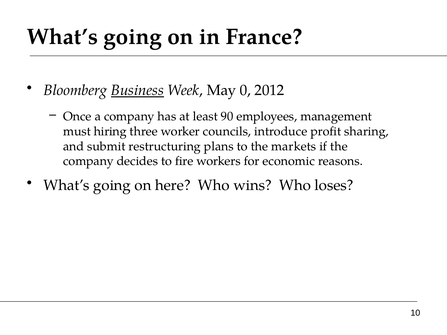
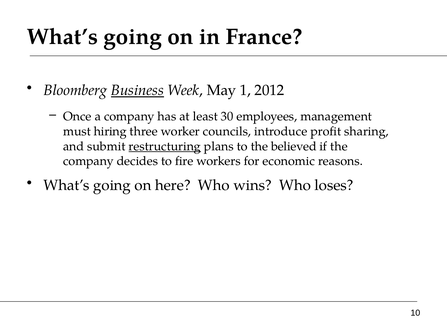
0: 0 -> 1
90: 90 -> 30
restructuring underline: none -> present
markets: markets -> believed
